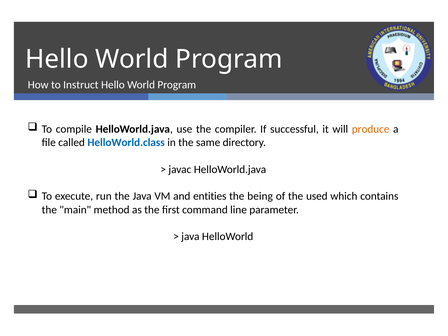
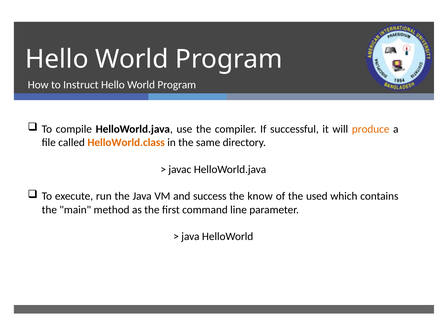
HelloWorld.class colour: blue -> orange
entities: entities -> success
being: being -> know
